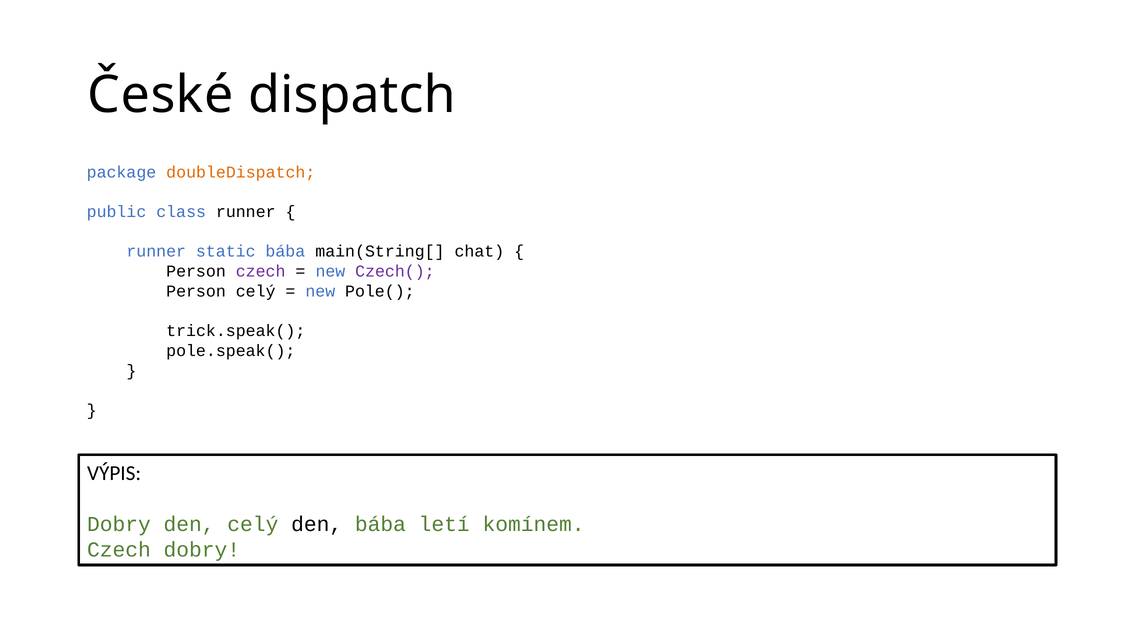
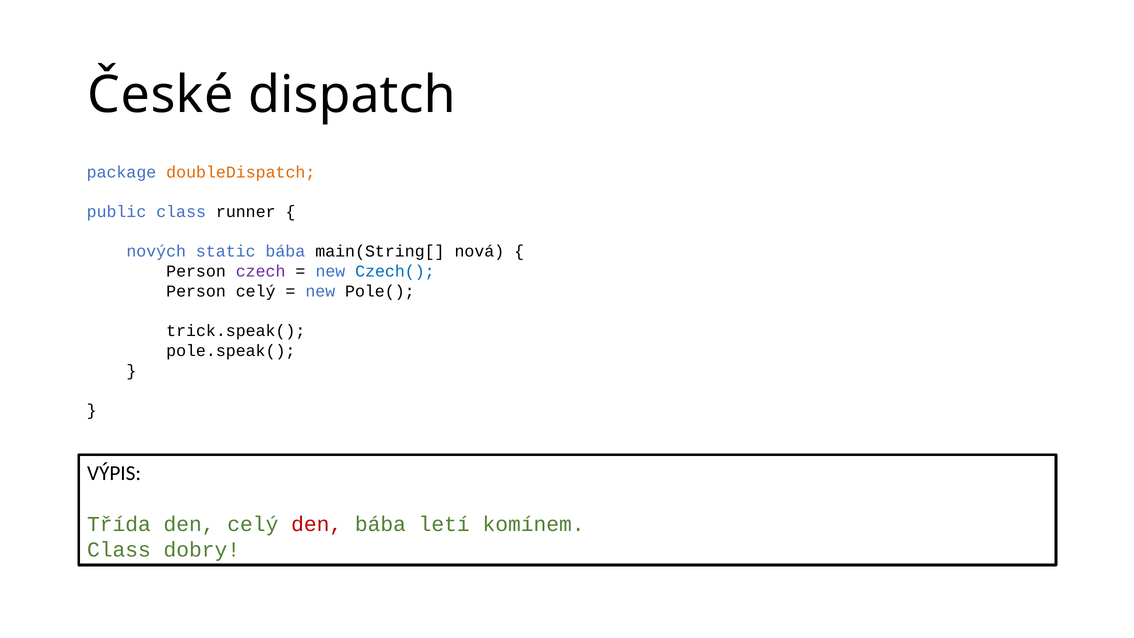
runner at (156, 251): runner -> nových
chat: chat -> nová
Czech( colour: purple -> blue
Dobry at (119, 524): Dobry -> Třída
den at (317, 524) colour: black -> red
Czech at (119, 549): Czech -> Class
